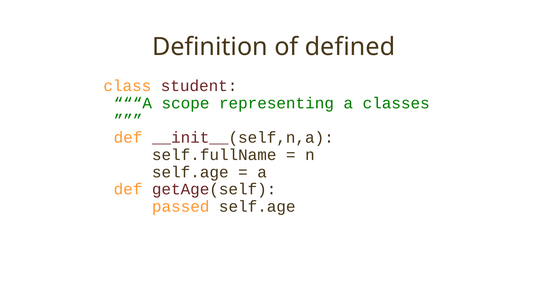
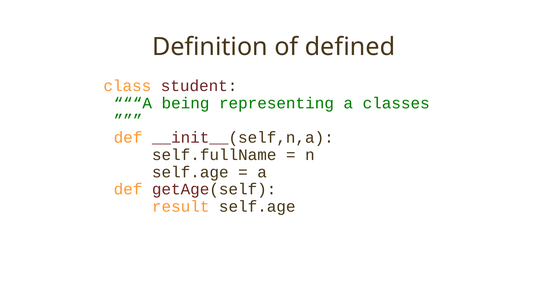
scope: scope -> being
passed: passed -> result
